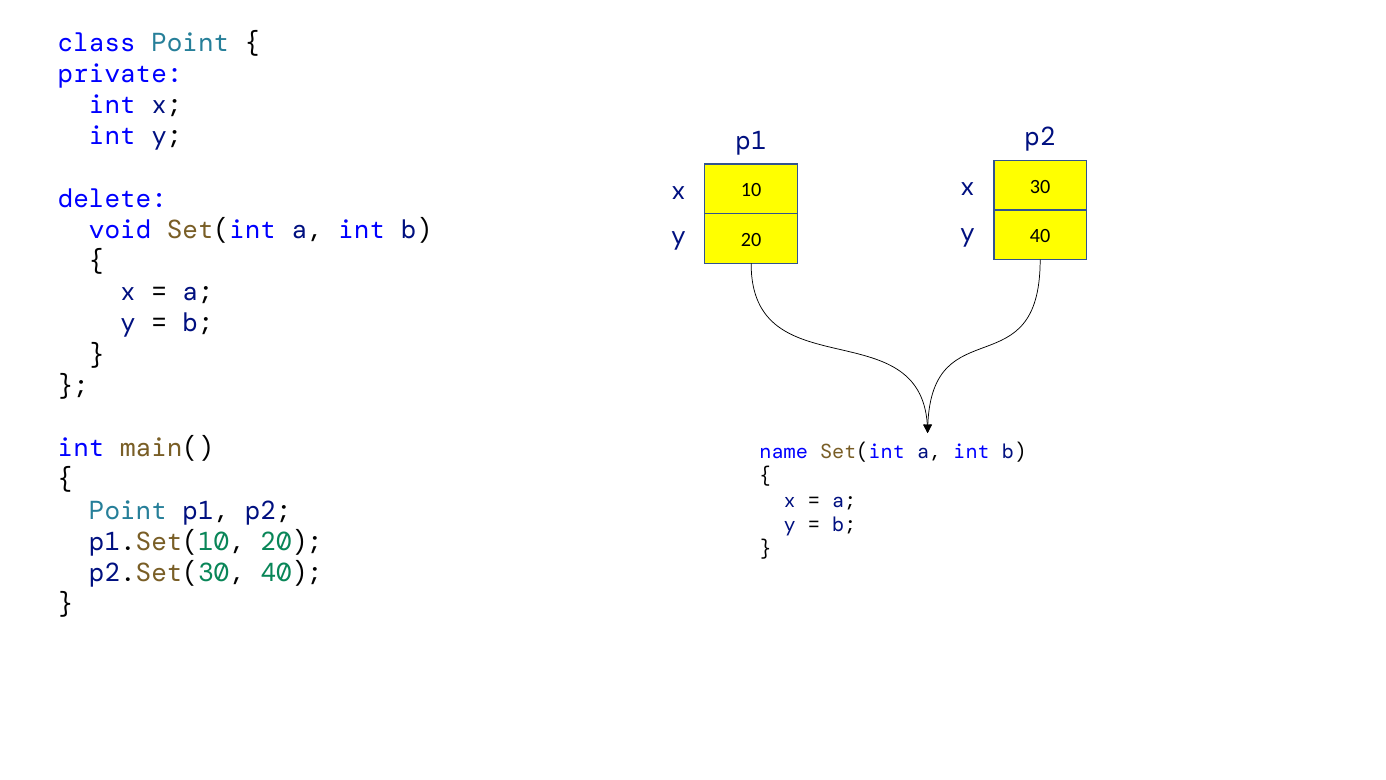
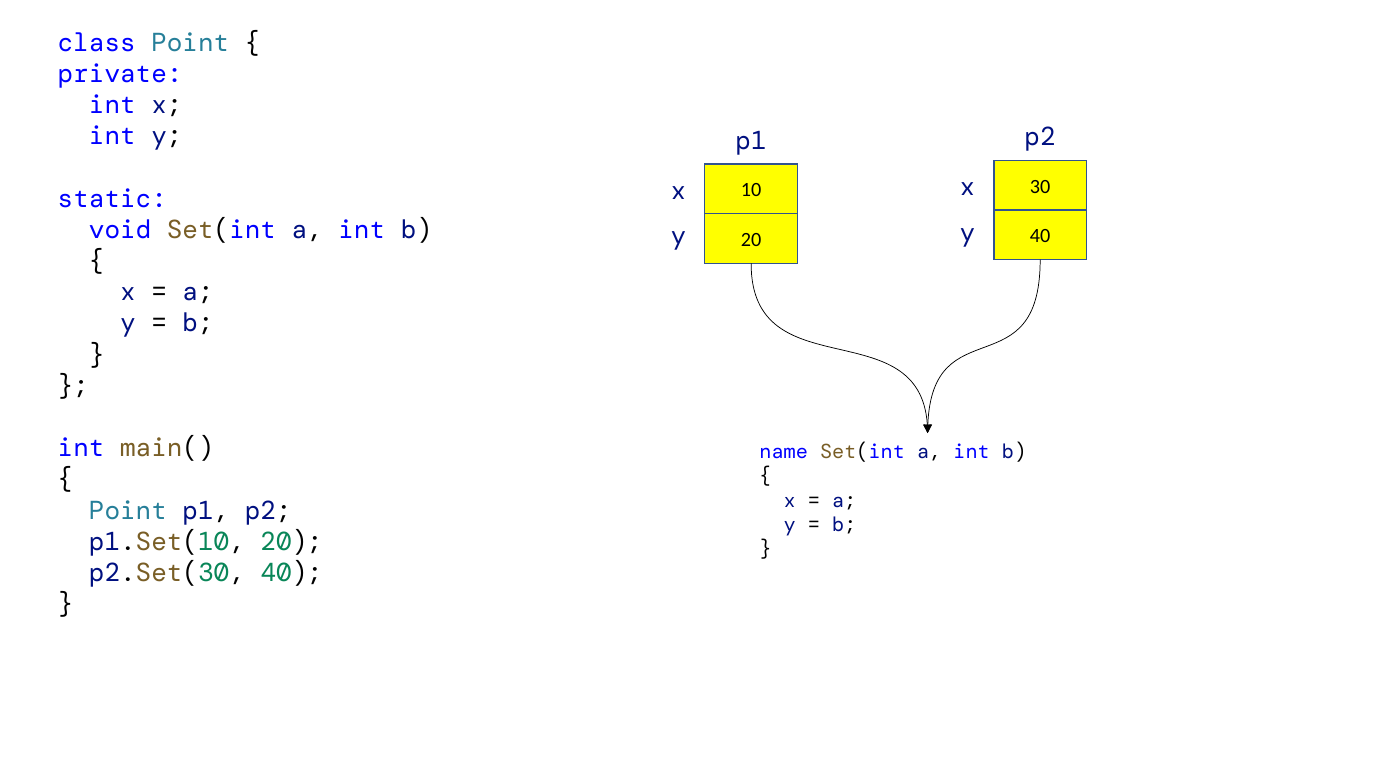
delete: delete -> static
